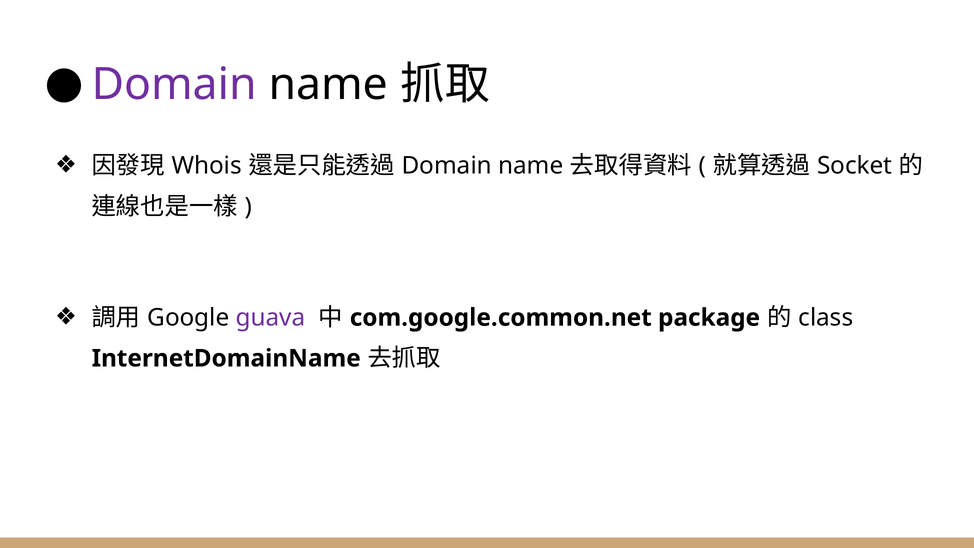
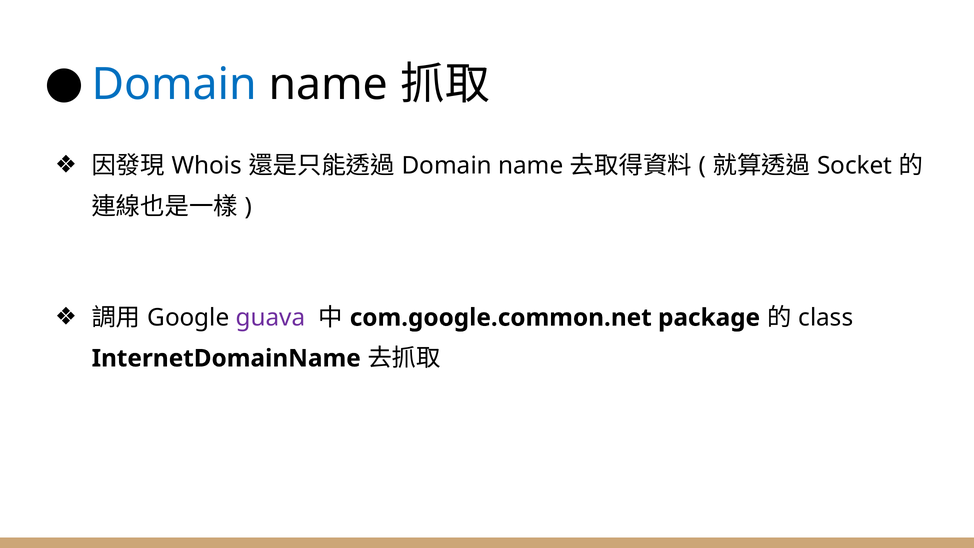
Domain at (174, 85) colour: purple -> blue
